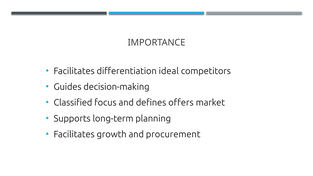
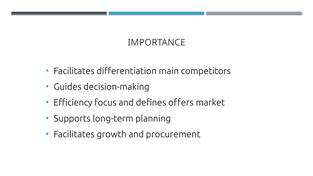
ideal: ideal -> main
Classified: Classified -> Efficiency
